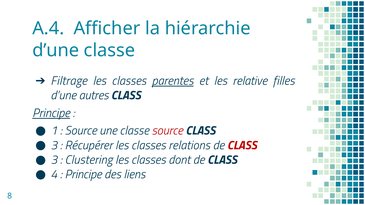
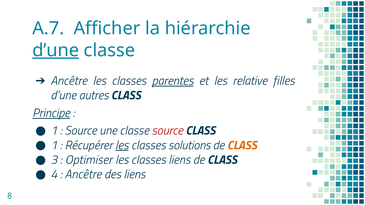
A.4: A.4 -> A.7
d’une at (56, 50) underline: none -> present
Filtrage at (69, 81): Filtrage -> Ancêtre
3 at (54, 145): 3 -> 1
les at (122, 145) underline: none -> present
relations: relations -> solutions
CLASS at (242, 145) colour: red -> orange
Clustering: Clustering -> Optimiser
classes dont: dont -> liens
Principe at (83, 175): Principe -> Ancêtre
